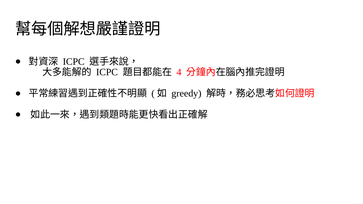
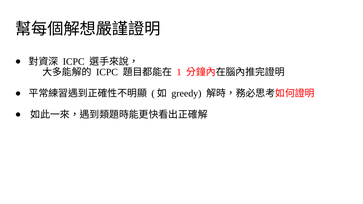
4: 4 -> 1
